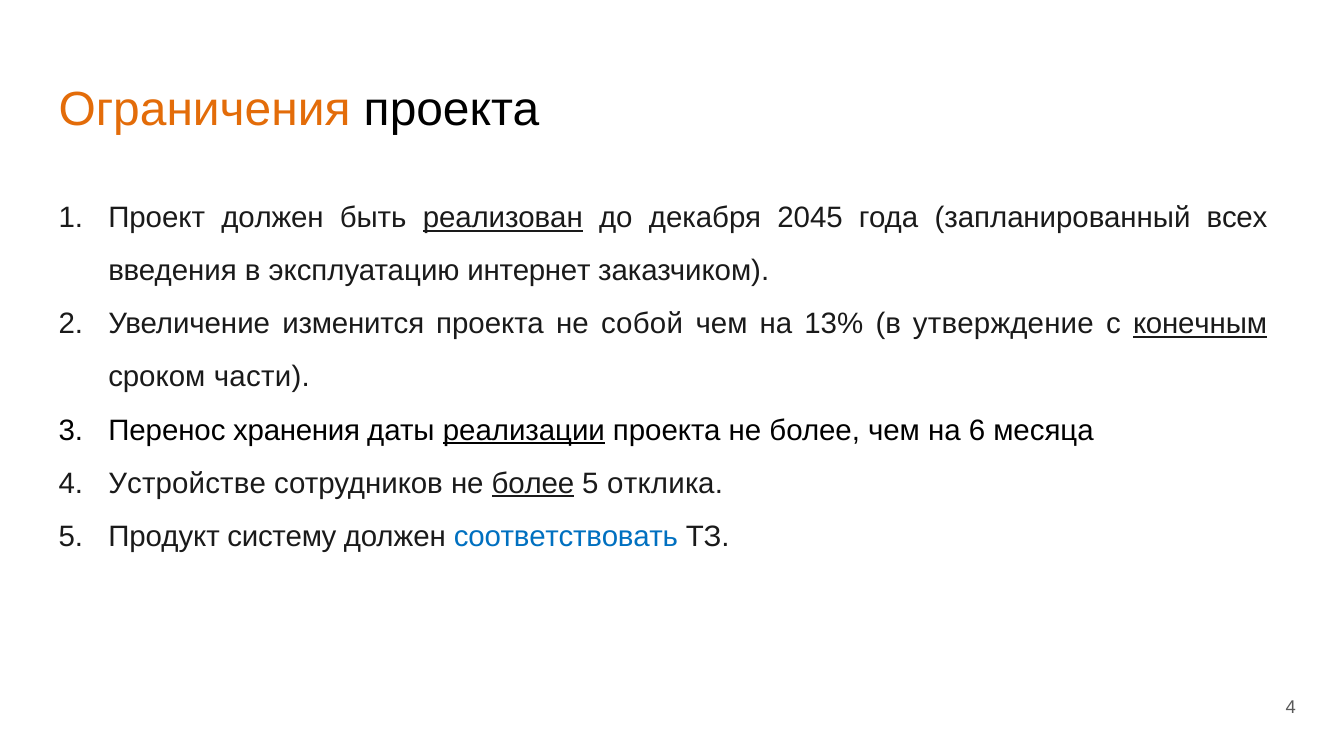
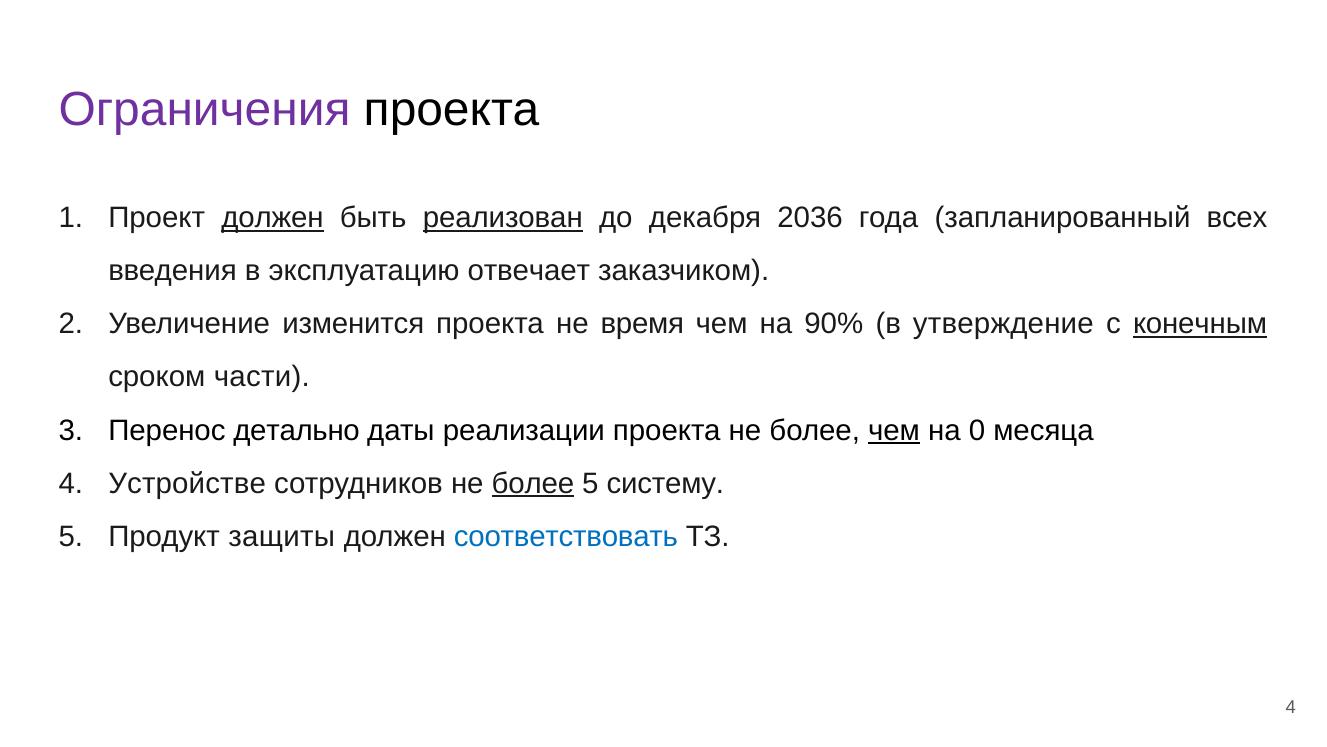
Ограничения colour: orange -> purple
должен at (273, 218) underline: none -> present
2045: 2045 -> 2036
интернет: интернет -> отвечает
собой: собой -> время
13%: 13% -> 90%
хранения: хранения -> детально
реализации underline: present -> none
чем at (894, 430) underline: none -> present
6: 6 -> 0
отклика: отклика -> систему
систему: систему -> защиты
